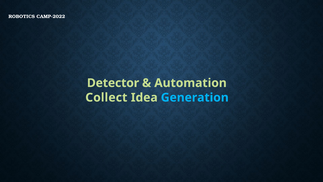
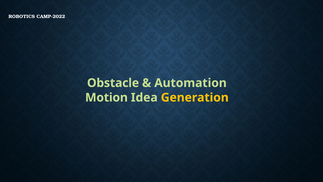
Detector: Detector -> Obstacle
Collect: Collect -> Motion
Generation colour: light blue -> yellow
